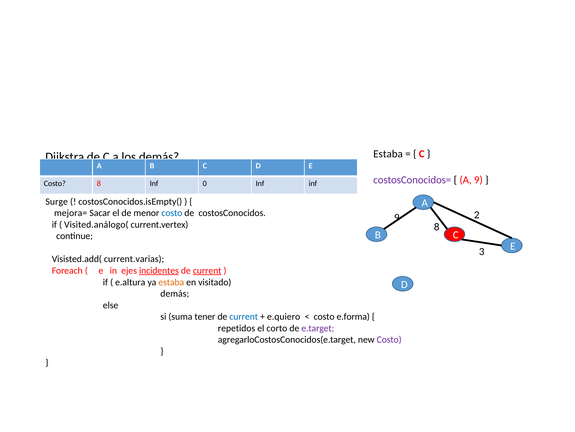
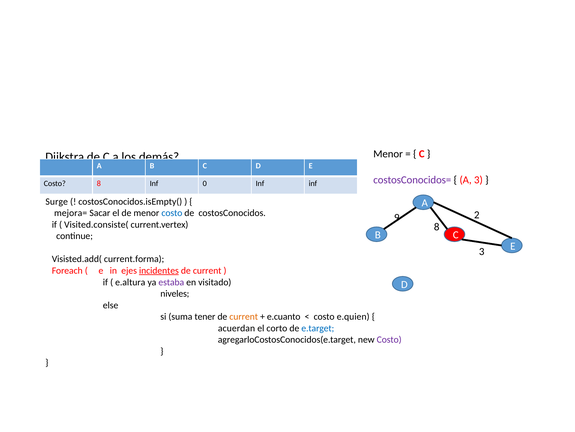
Estaba at (388, 154): Estaba -> Menor
A 9: 9 -> 3
Visited.análogo(: Visited.análogo( -> Visited.consiste(
current.varias: current.varias -> current.forma
current at (207, 270) underline: present -> none
estaba at (171, 282) colour: orange -> purple
demás at (175, 293): demás -> niveles
current at (244, 316) colour: blue -> orange
e.quiero: e.quiero -> e.cuanto
e.forma: e.forma -> e.quien
repetidos: repetidos -> acuerdan
e.target colour: purple -> blue
